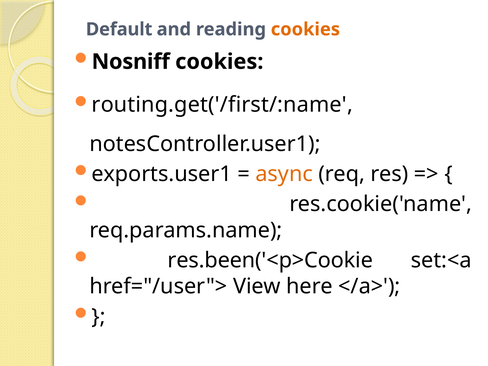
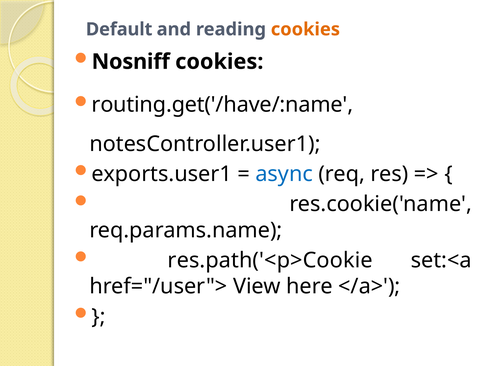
routing.get('/first/:name: routing.get('/first/:name -> routing.get('/have/:name
async colour: orange -> blue
res.been('<p>Cookie: res.been('<p>Cookie -> res.path('<p>Cookie
